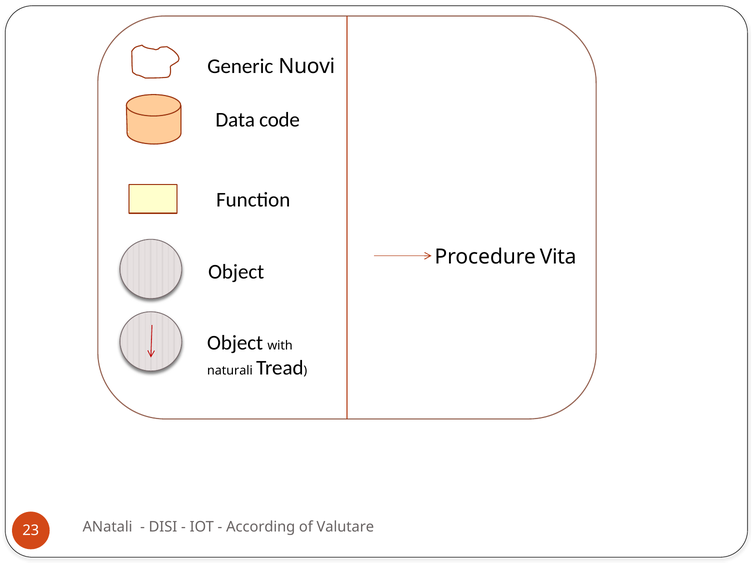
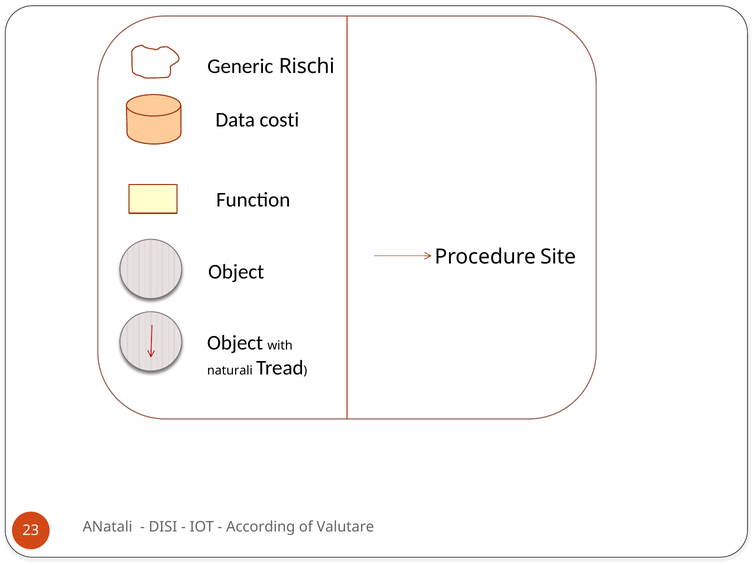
Nuovi: Nuovi -> Rischi
code: code -> costi
Vita: Vita -> Site
